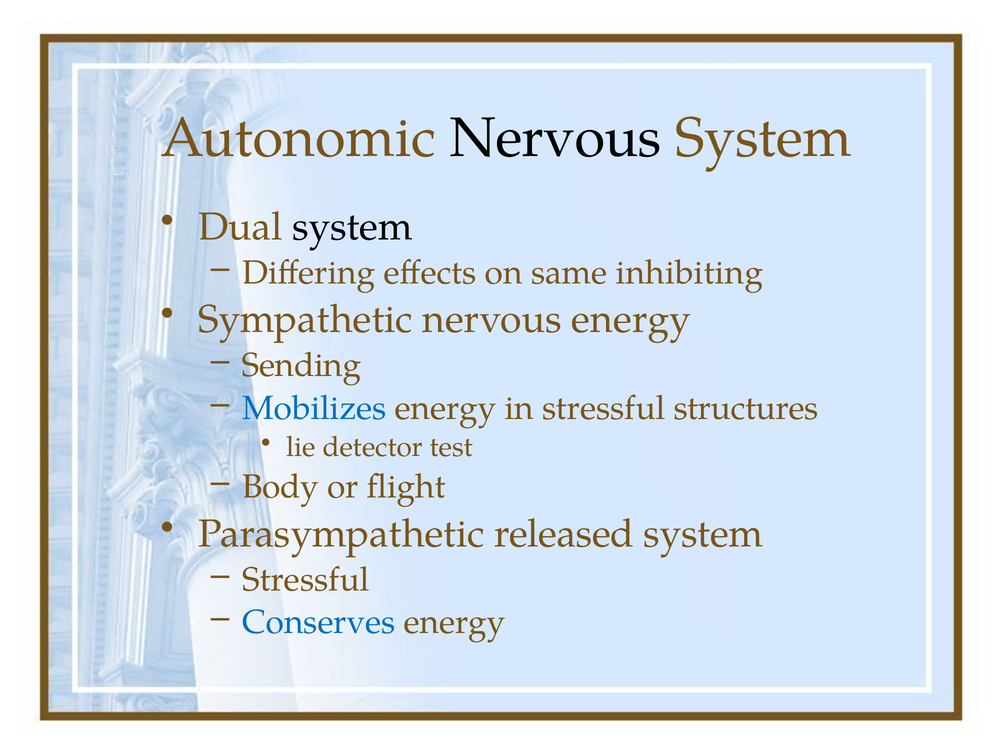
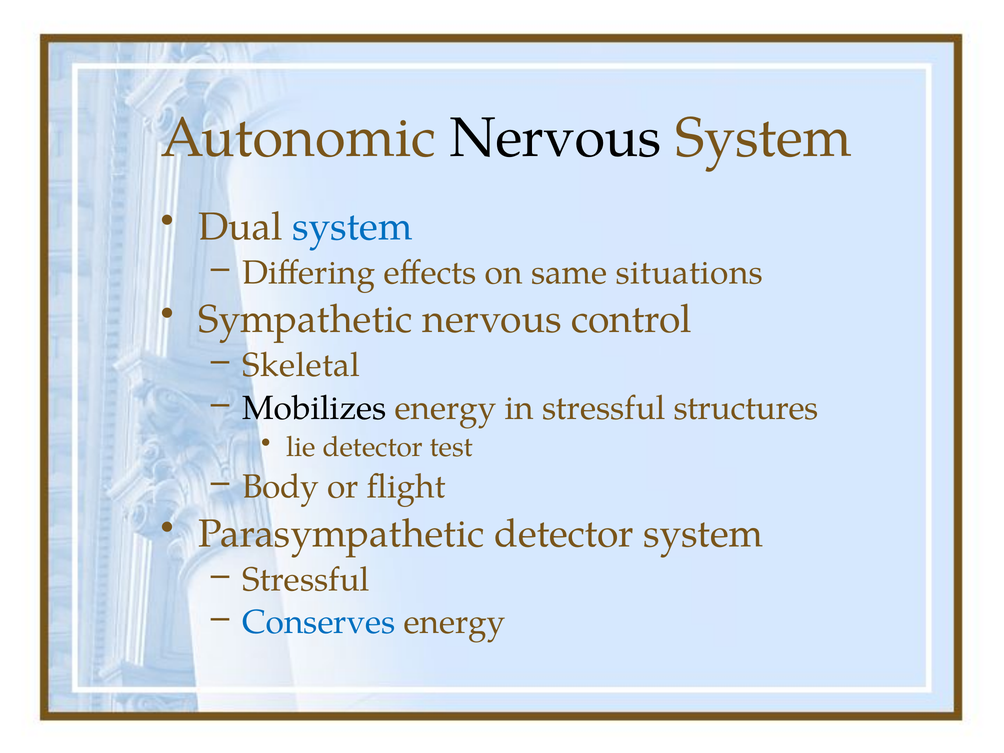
system at (352, 227) colour: black -> blue
inhibiting: inhibiting -> situations
nervous energy: energy -> control
Sending: Sending -> Skeletal
Mobilizes colour: blue -> black
Parasympathetic released: released -> detector
